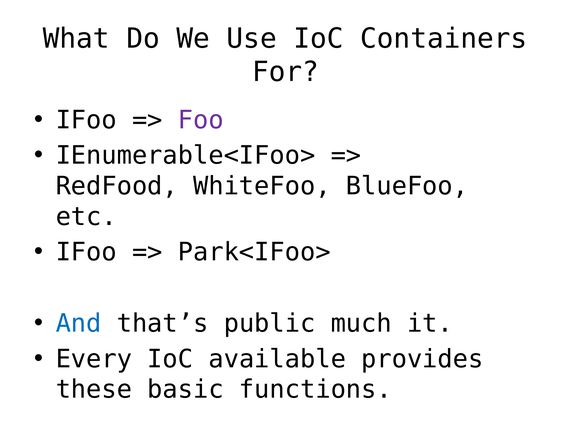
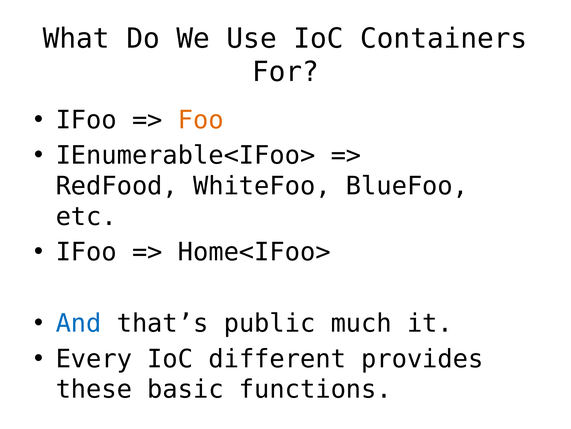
Foo colour: purple -> orange
Park<IFoo>: Park<IFoo> -> Home<IFoo>
available: available -> different
